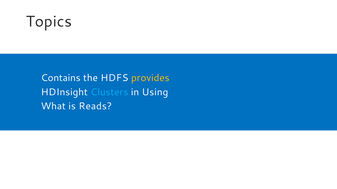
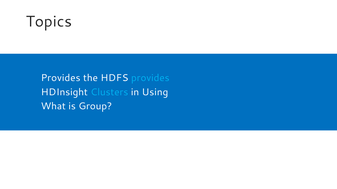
Contains at (61, 78): Contains -> Provides
provides at (150, 78) colour: yellow -> light blue
Reads: Reads -> Group
